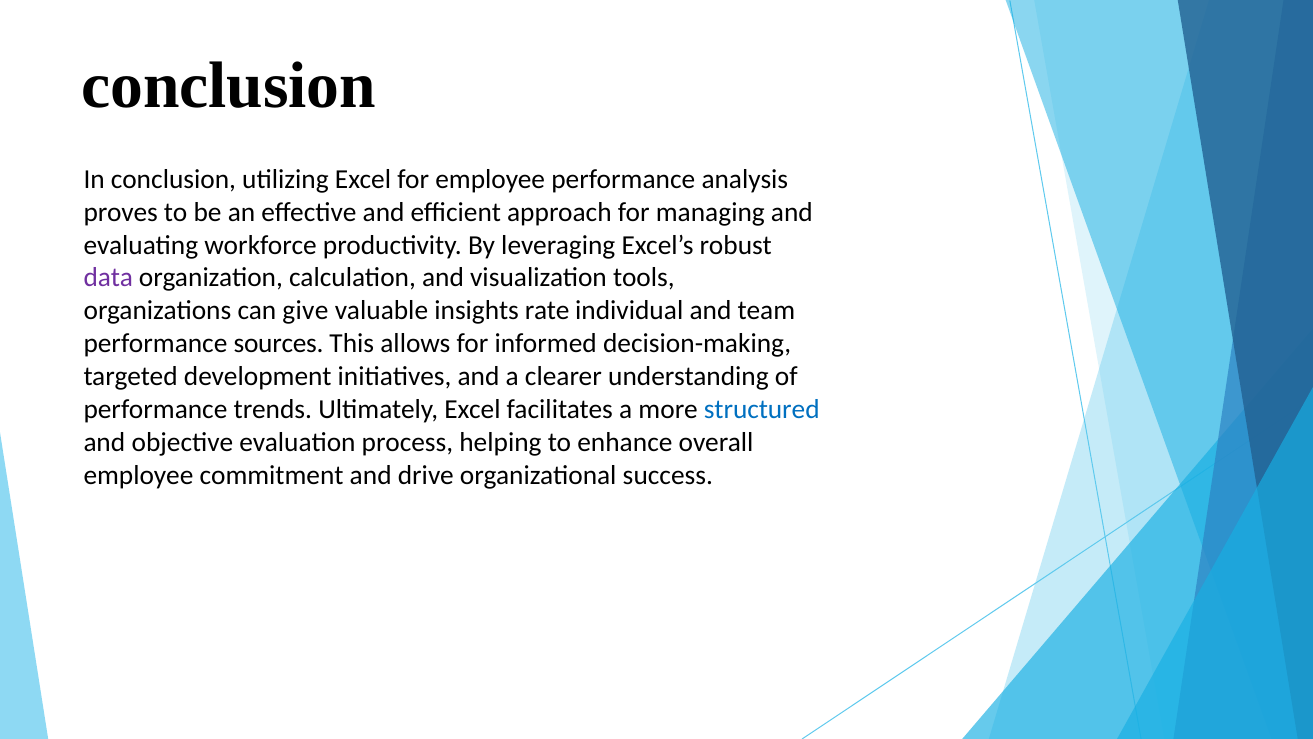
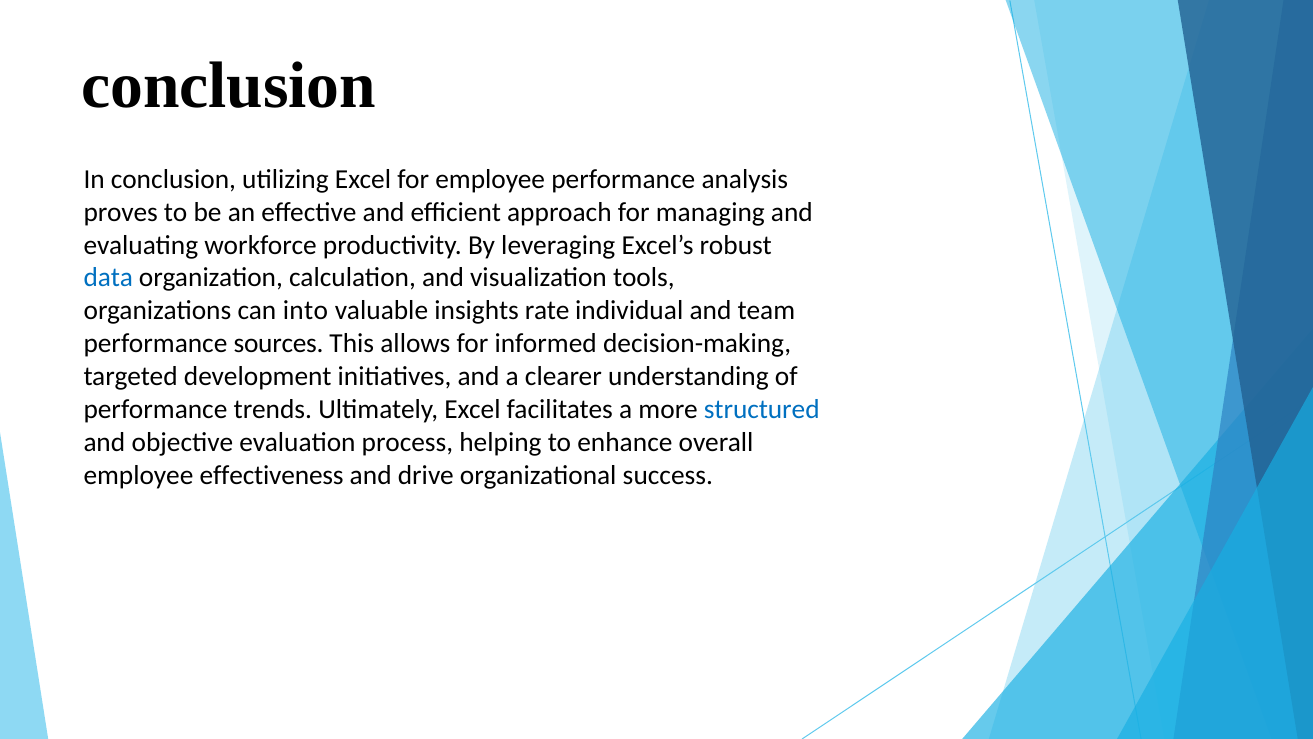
data colour: purple -> blue
give: give -> into
commitment: commitment -> effectiveness
